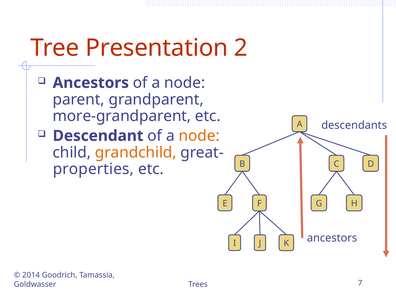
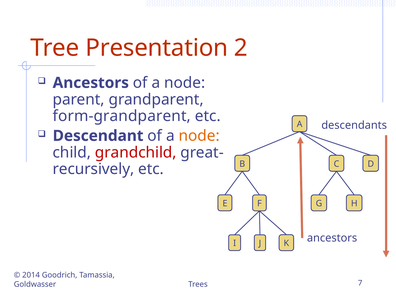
more-grandparent: more-grandparent -> form-grandparent
grandchild colour: orange -> red
properties: properties -> recursively
